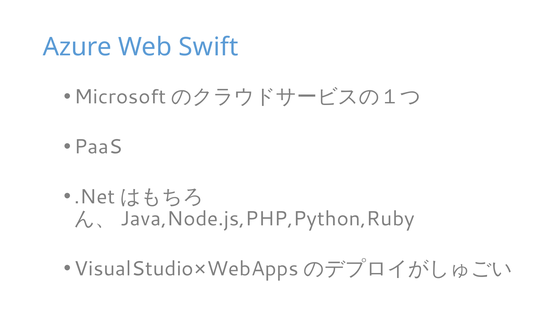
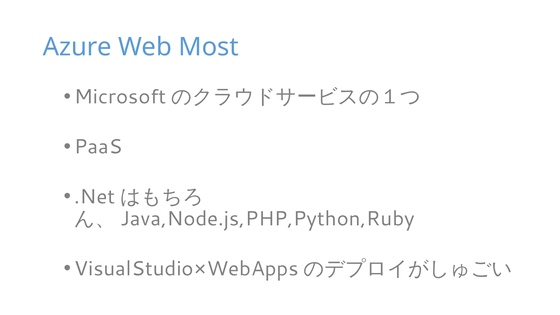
Swift: Swift -> Most
